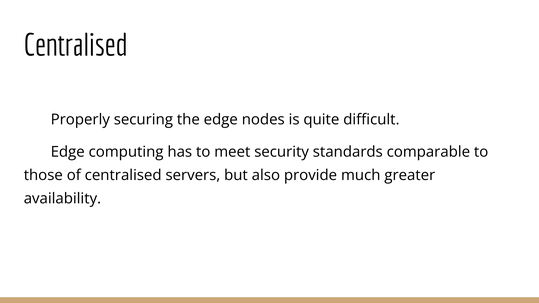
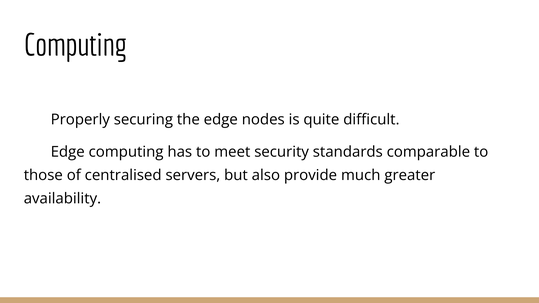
Centralised at (76, 46): Centralised -> Computing
